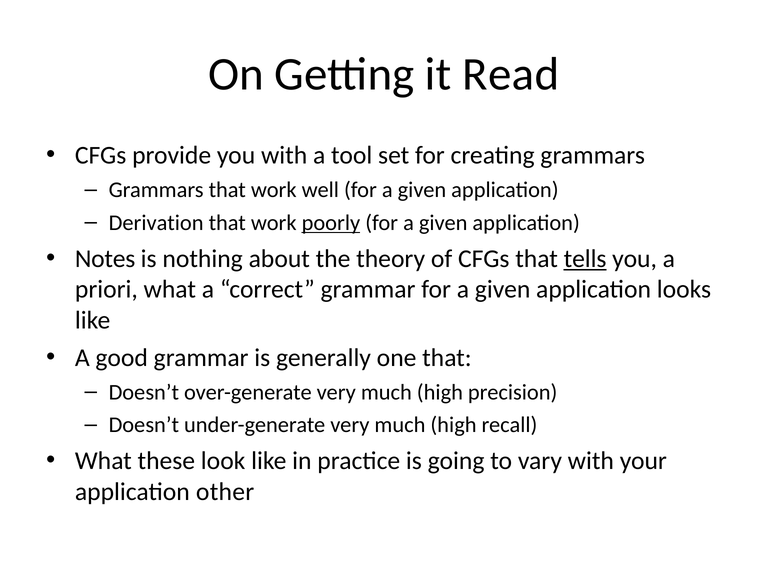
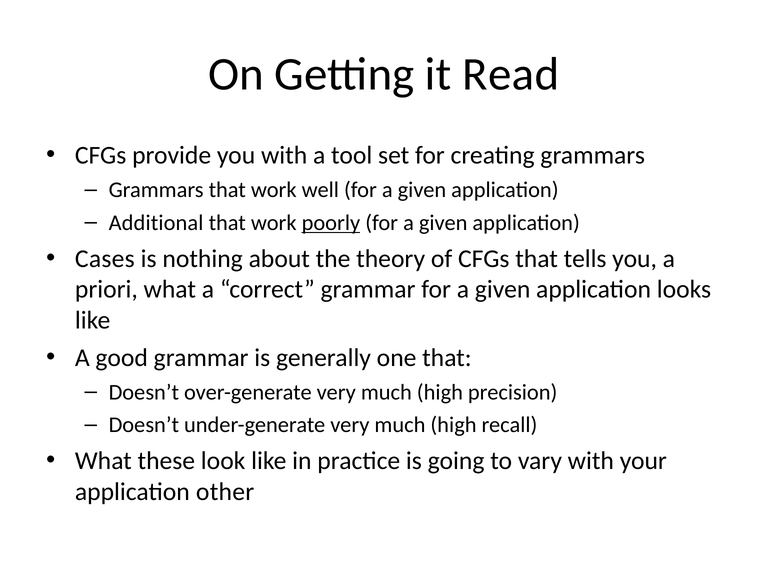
Derivation: Derivation -> Additional
Notes: Notes -> Cases
tells underline: present -> none
